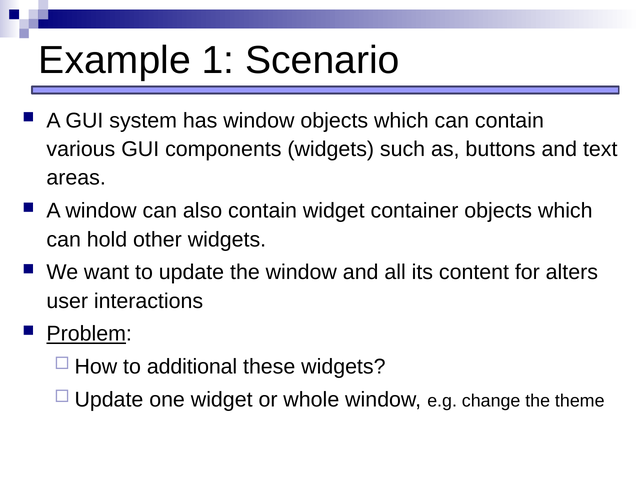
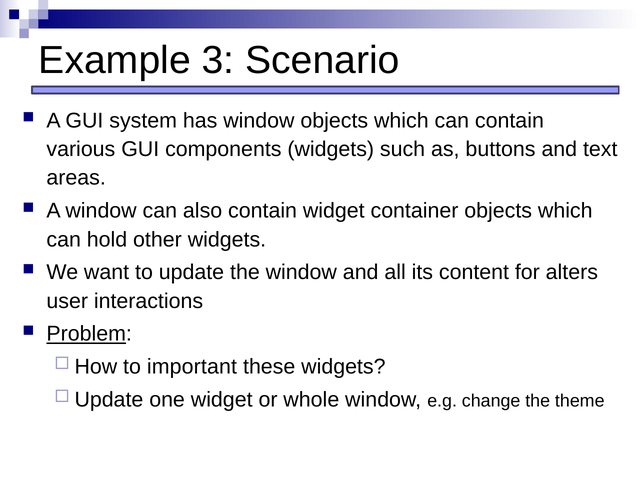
1: 1 -> 3
additional: additional -> important
